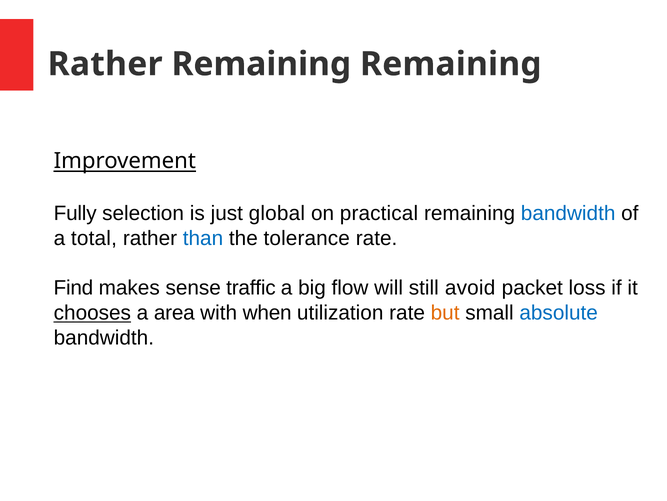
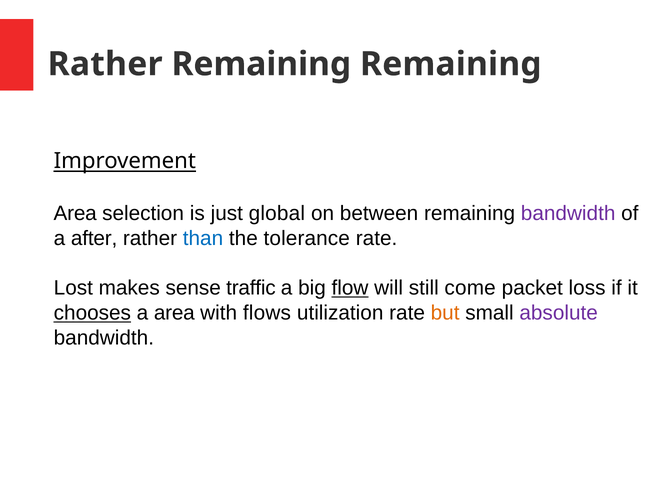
Fully at (75, 213): Fully -> Area
practical: practical -> between
bandwidth at (568, 213) colour: blue -> purple
total: total -> after
Find: Find -> Lost
flow underline: none -> present
avoid: avoid -> come
when: when -> flows
absolute colour: blue -> purple
